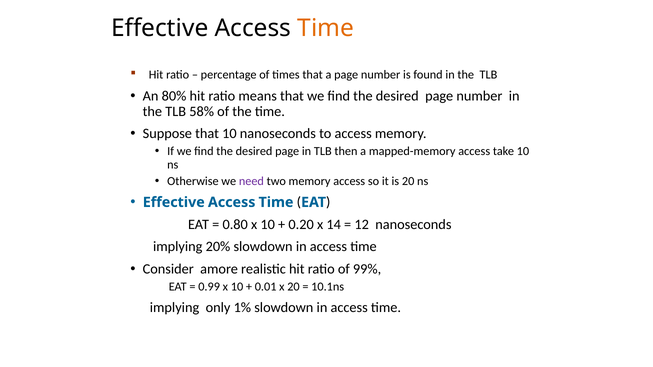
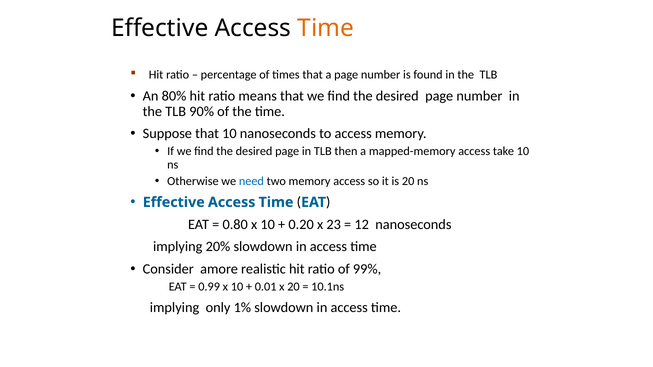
58%: 58% -> 90%
need colour: purple -> blue
14: 14 -> 23
